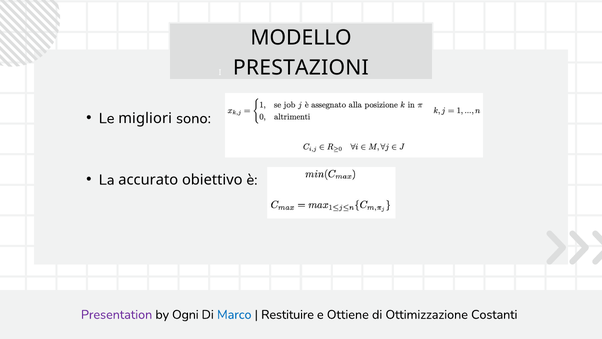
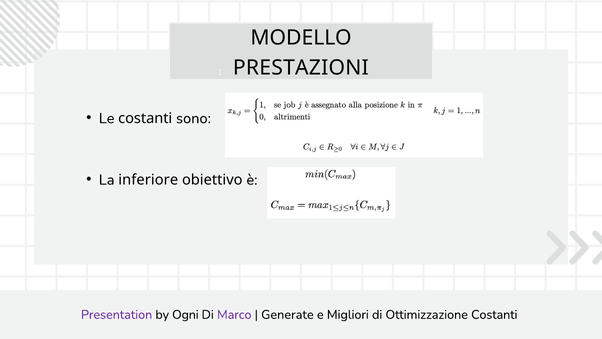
Le migliori: migliori -> costanti
accurato: accurato -> inferiore
Marco colour: blue -> purple
Restituire: Restituire -> Generate
Ottiene: Ottiene -> Migliori
